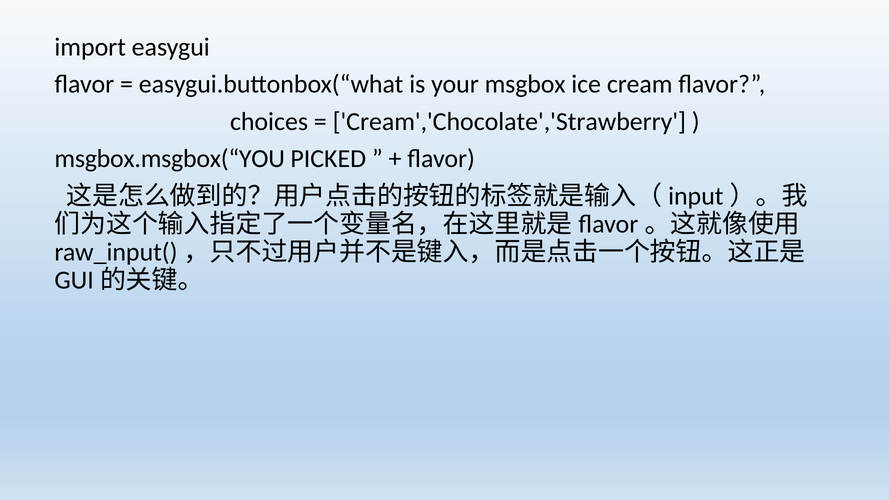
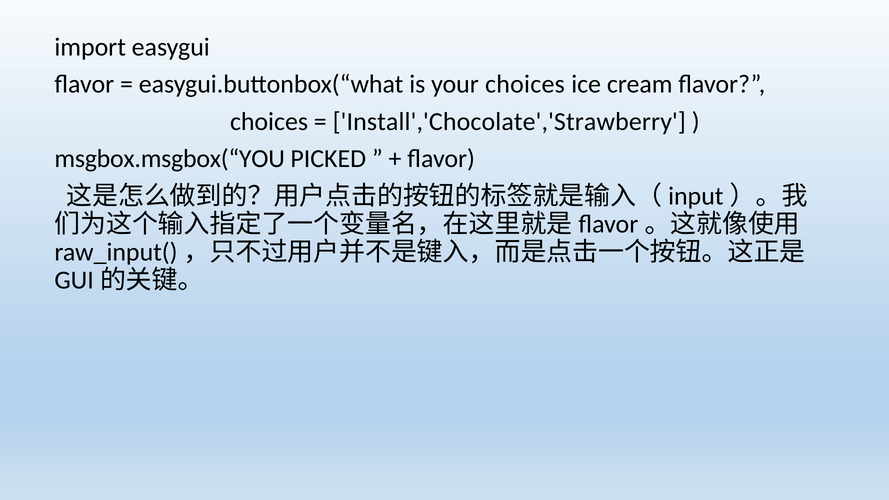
your msgbox: msgbox -> choices
Cream','Chocolate','Strawberry: Cream','Chocolate','Strawberry -> Install','Chocolate','Strawberry
